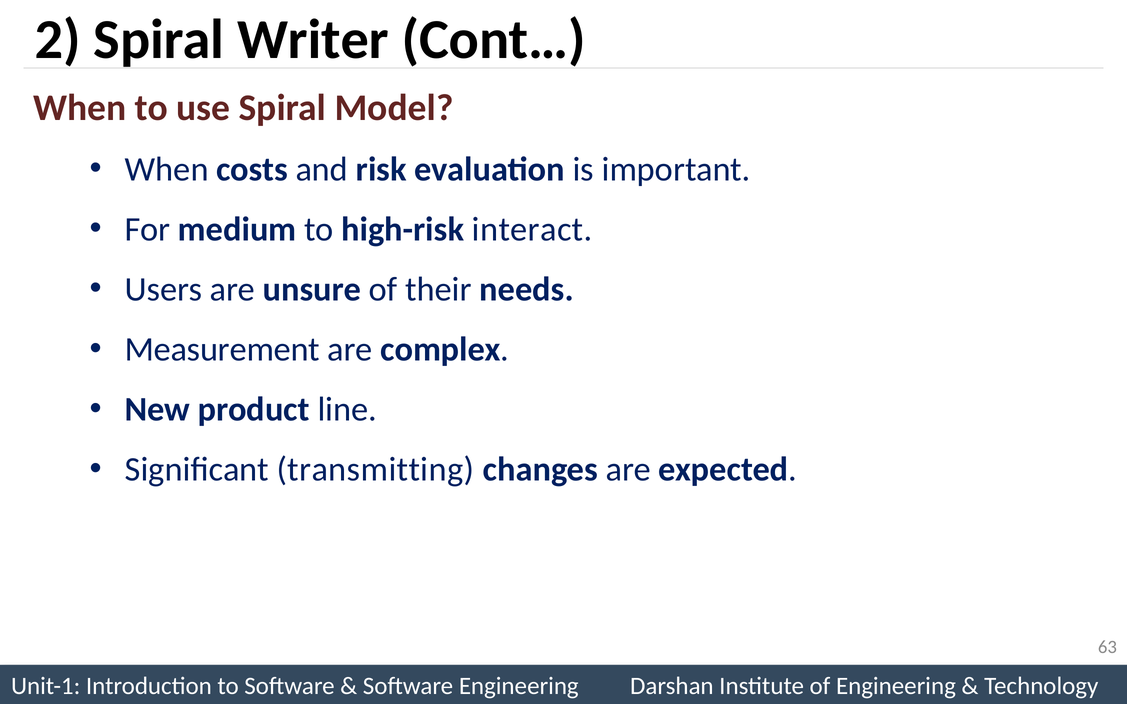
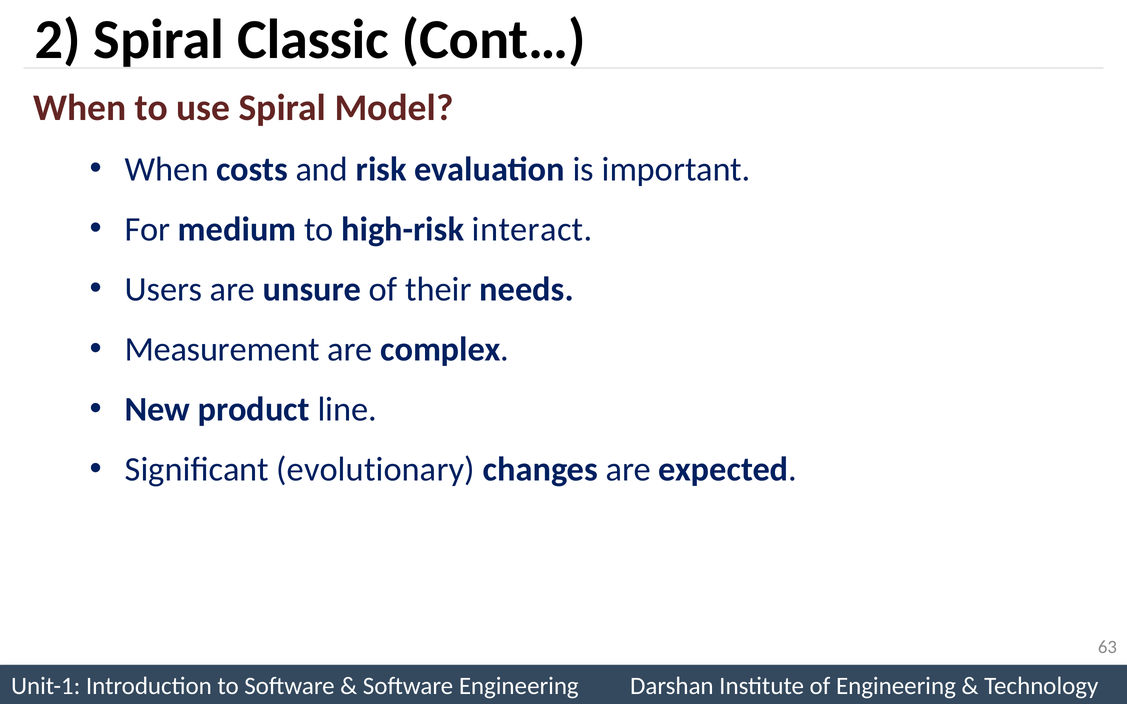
Writer: Writer -> Classic
transmitting: transmitting -> evolutionary
